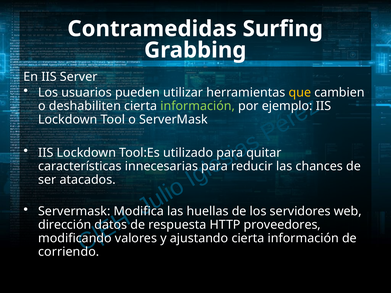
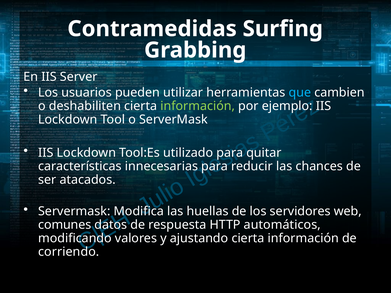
que colour: yellow -> light blue
dirección: dirección -> comunes
proveedores: proveedores -> automáticos
